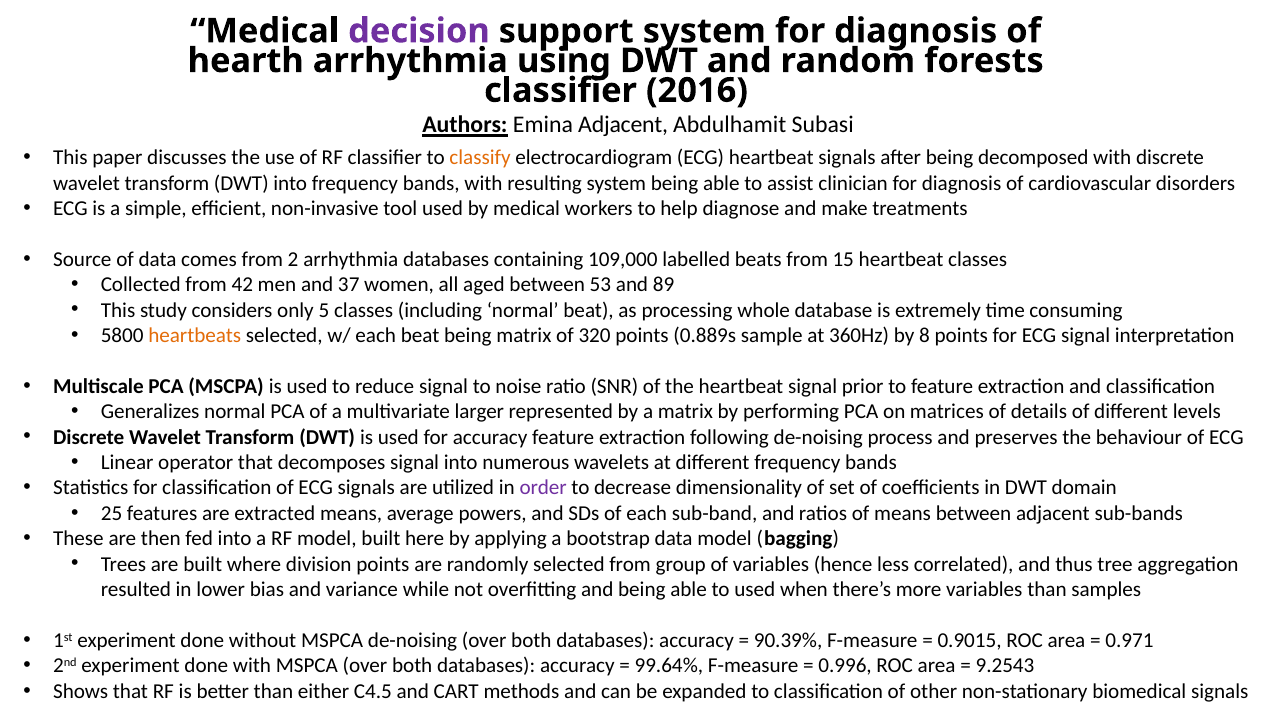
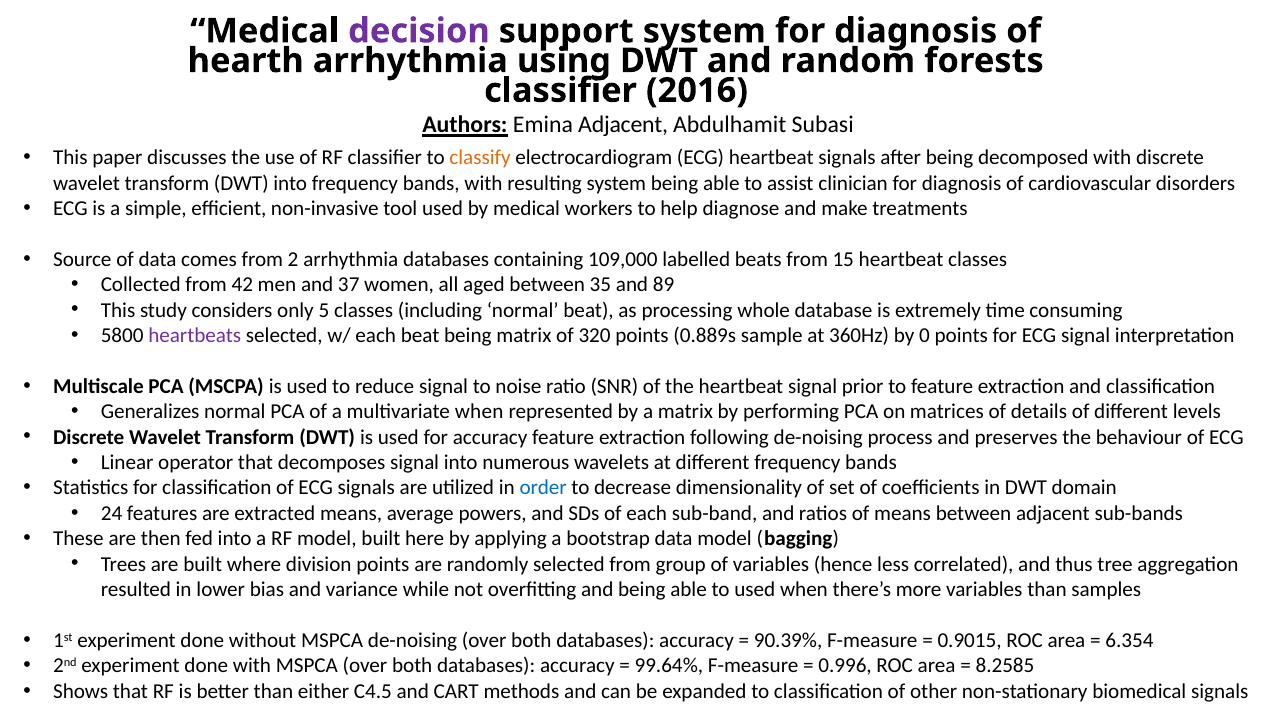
53: 53 -> 35
heartbeats colour: orange -> purple
8: 8 -> 0
multivariate larger: larger -> when
order colour: purple -> blue
25: 25 -> 24
0.971: 0.971 -> 6.354
9.2543: 9.2543 -> 8.2585
